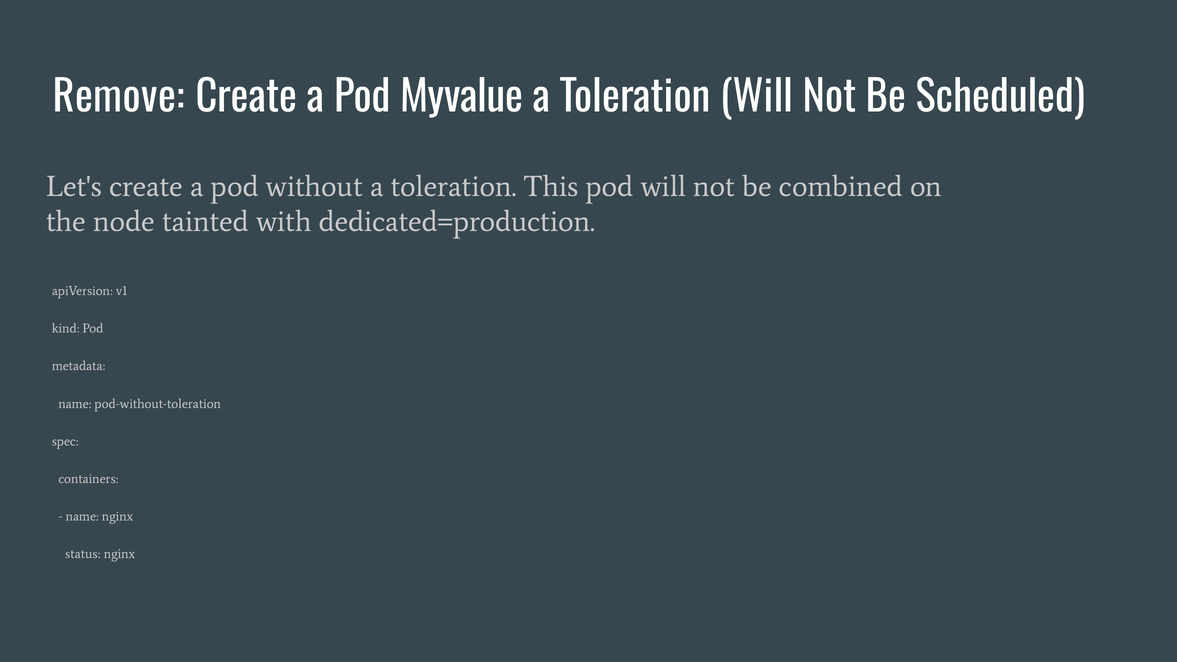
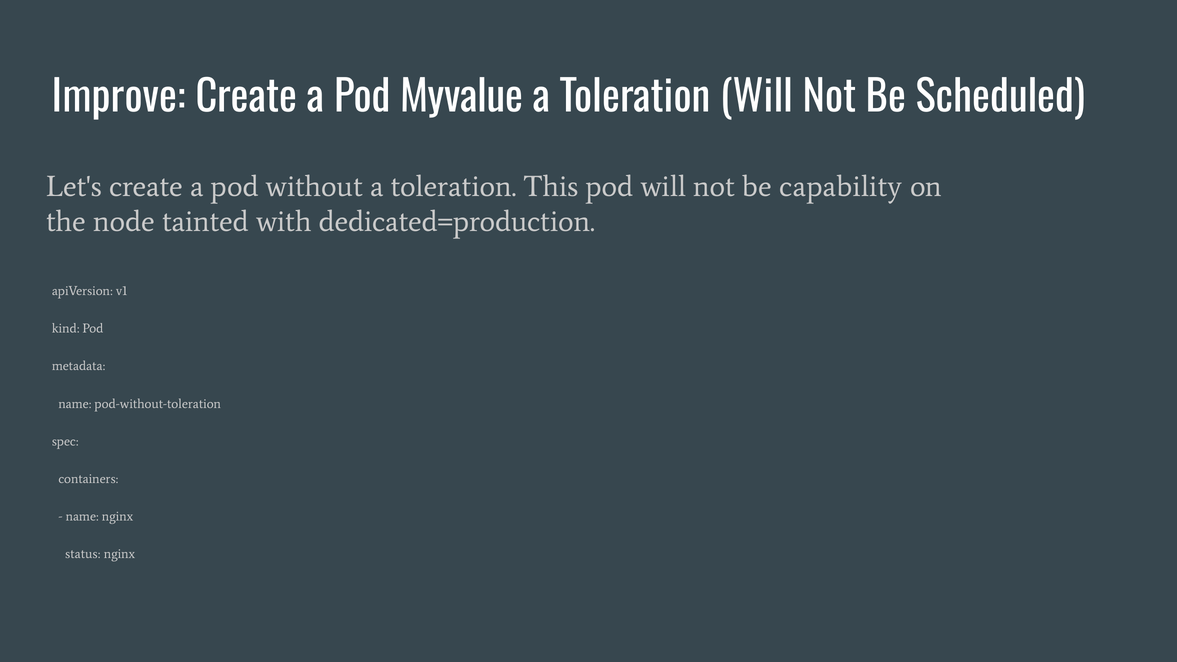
Remove: Remove -> Improve
combined: combined -> capability
